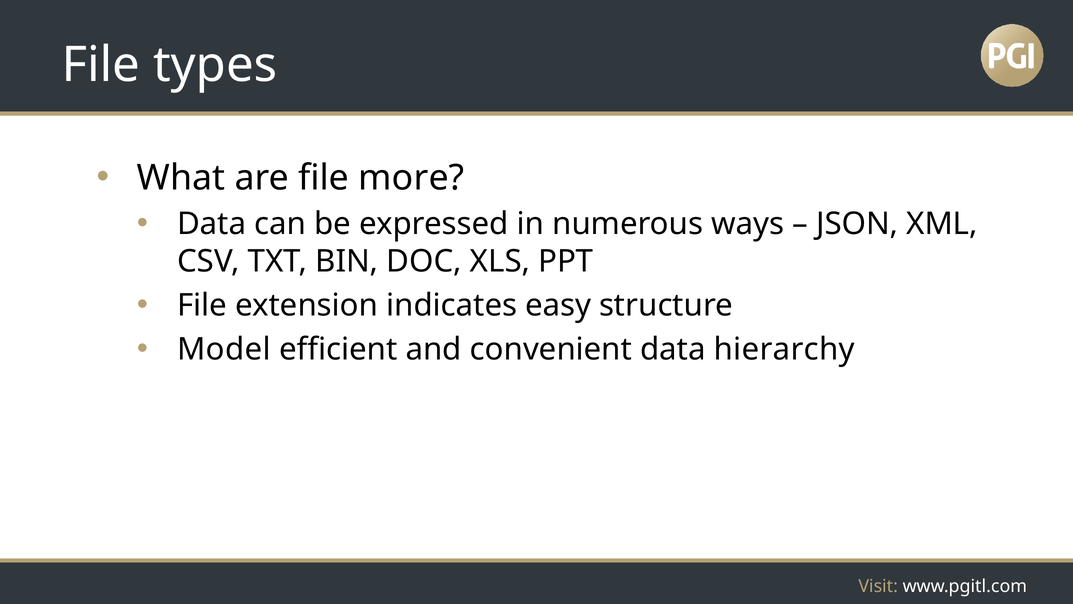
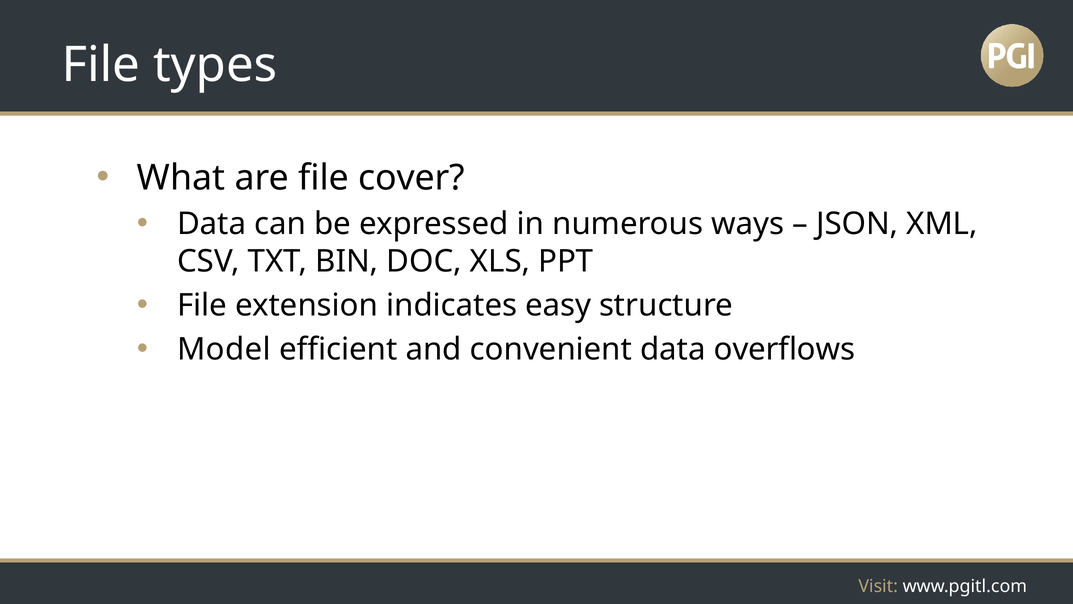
more: more -> cover
hierarchy: hierarchy -> overflows
